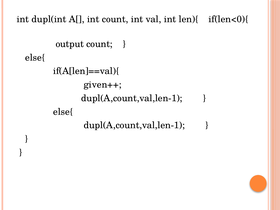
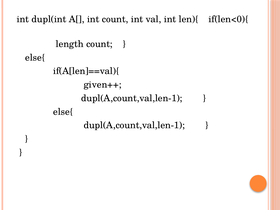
output: output -> length
